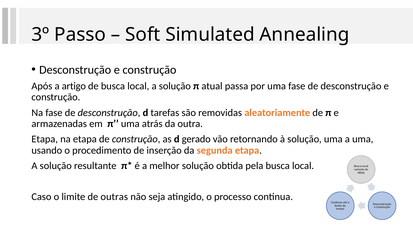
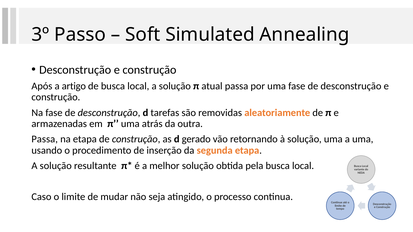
Etapa at (45, 139): Etapa -> Passa
outras: outras -> mudar
